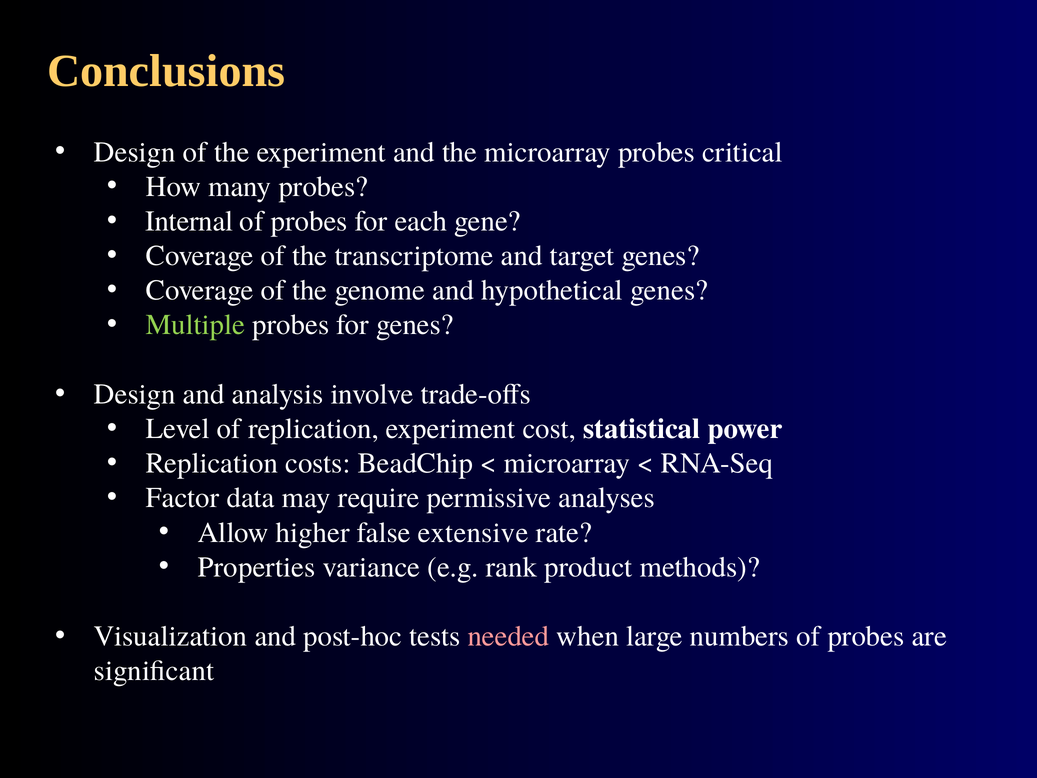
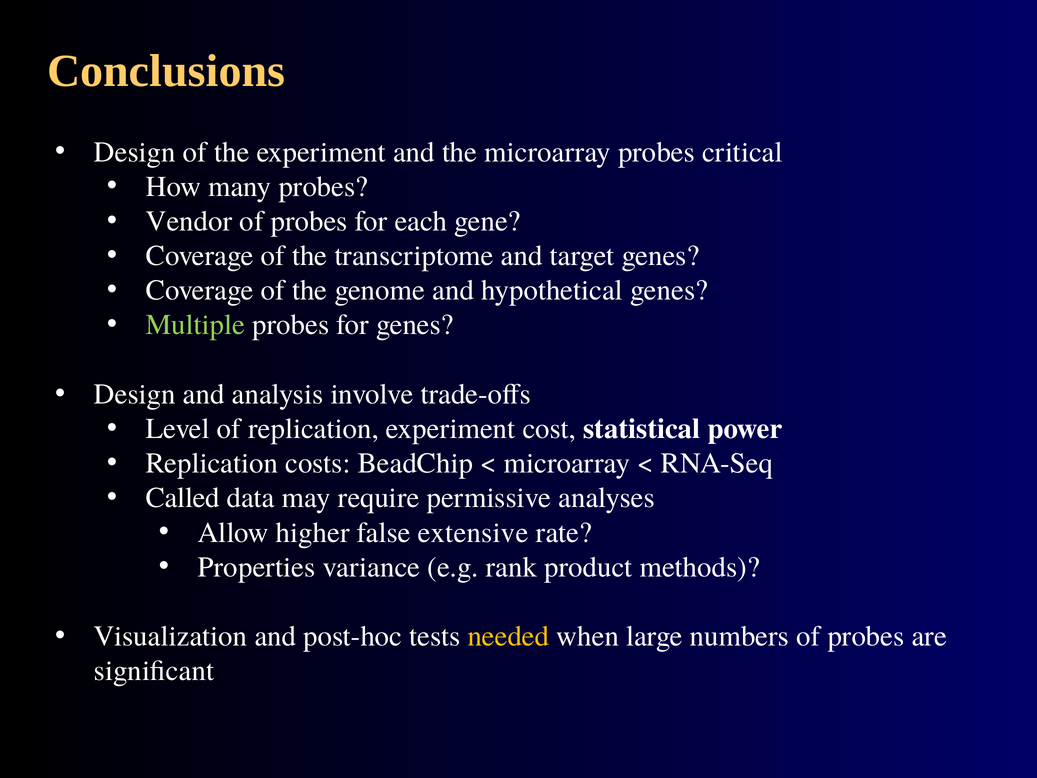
Internal: Internal -> Vendor
Factor: Factor -> Called
needed colour: pink -> yellow
